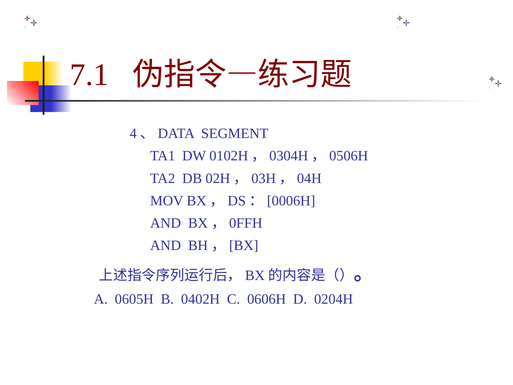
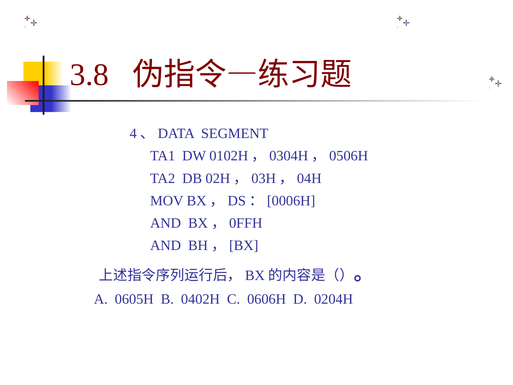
7.1: 7.1 -> 3.8
